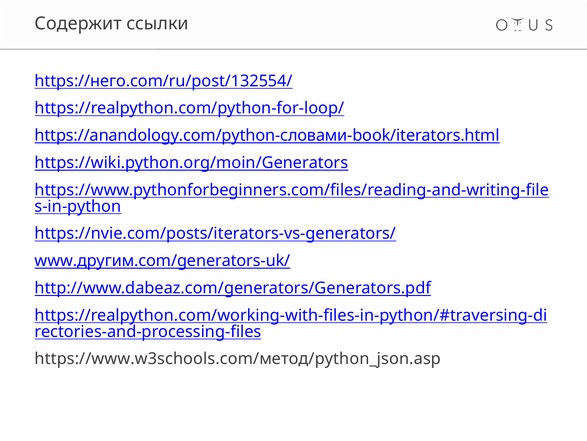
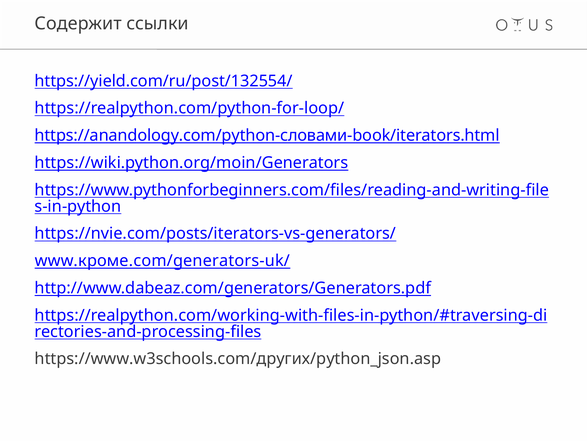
https://него.com/ru/post/132554/: https://него.com/ru/post/132554/ -> https://yield.com/ru/post/132554/
www.другим.com/generators-uk/: www.другим.com/generators-uk/ -> www.кроме.com/generators-uk/
https://www.w3schools.com/метод/python_json.asp: https://www.w3schools.com/метод/python_json.asp -> https://www.w3schools.com/других/python_json.asp
